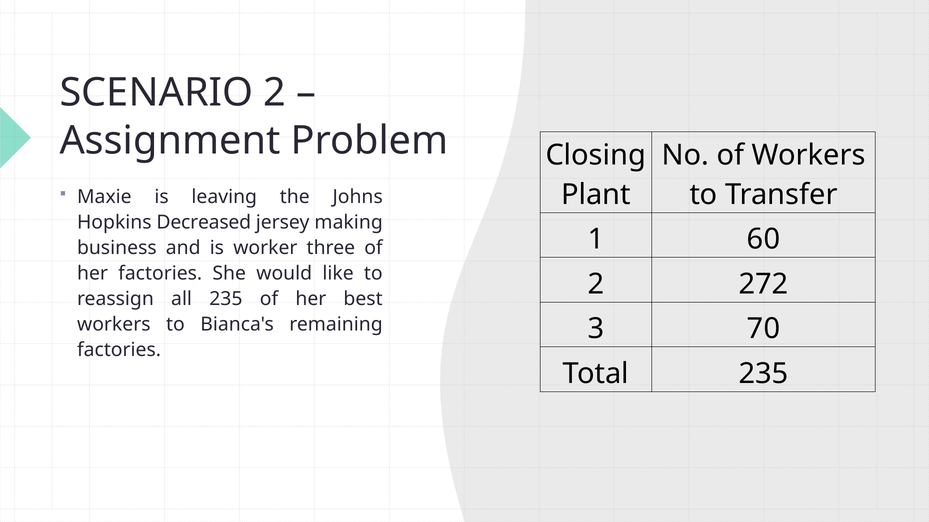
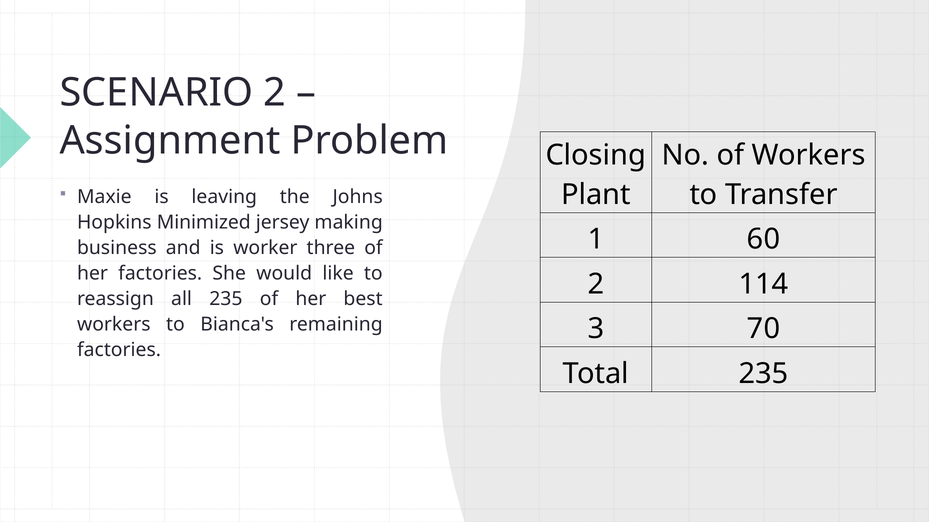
Decreased: Decreased -> Minimized
272: 272 -> 114
